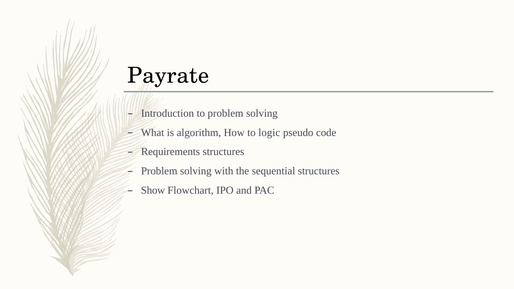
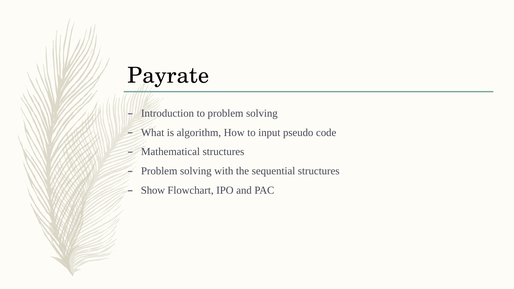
logic: logic -> input
Requirements: Requirements -> Mathematical
